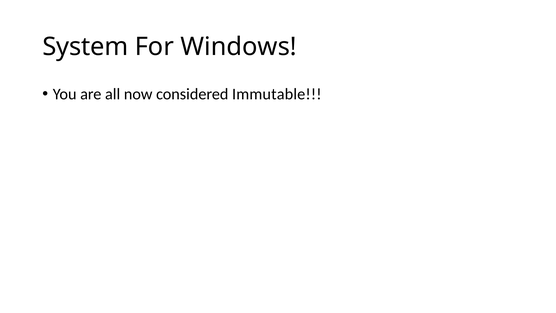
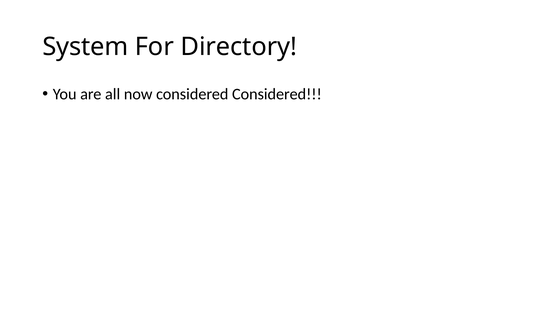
Windows: Windows -> Directory
considered Immutable: Immutable -> Considered
